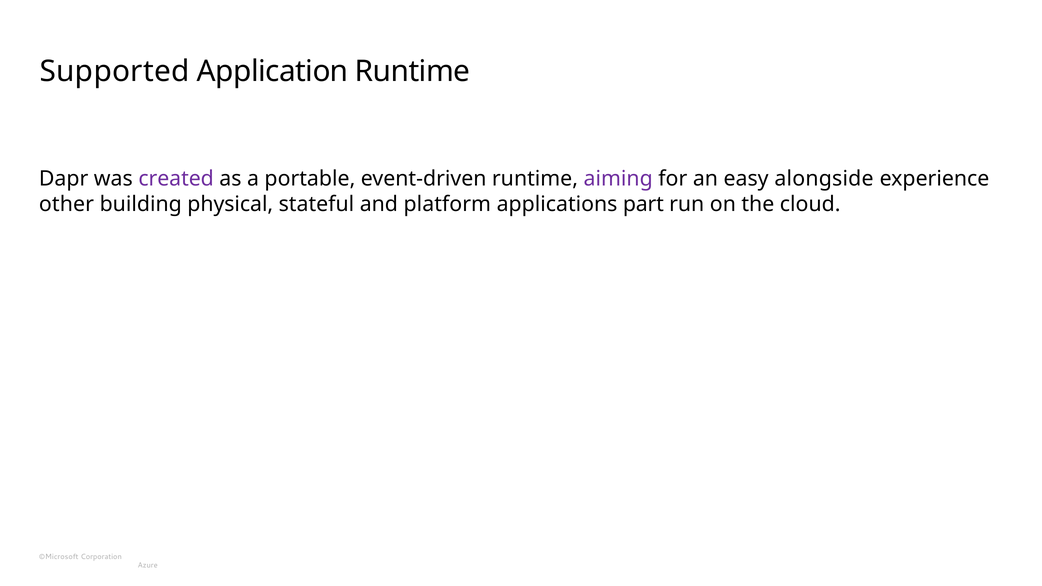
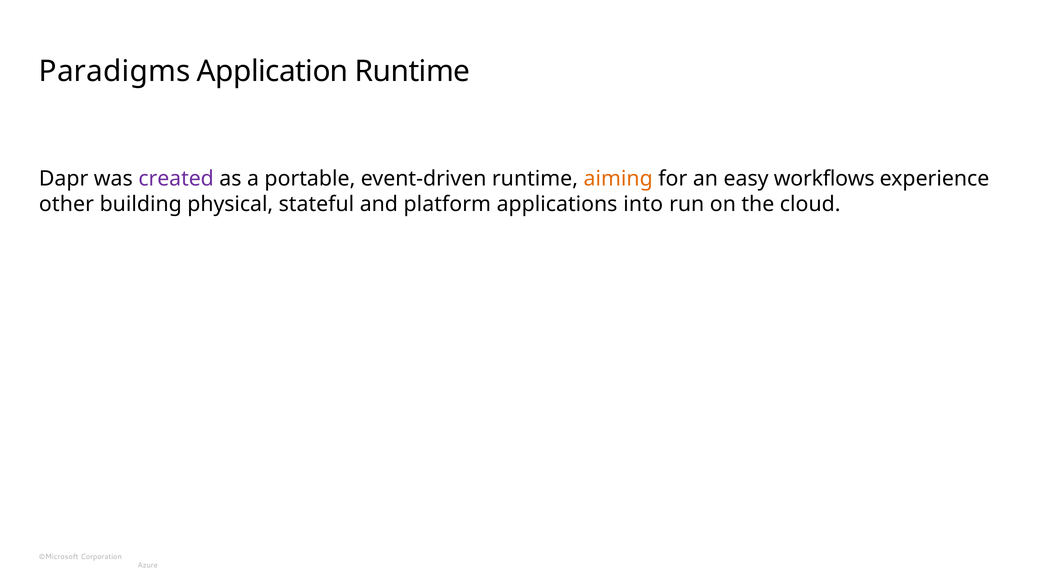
Supported: Supported -> Paradigms
aiming colour: purple -> orange
alongside: alongside -> workflows
part: part -> into
